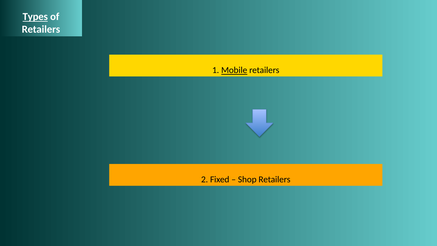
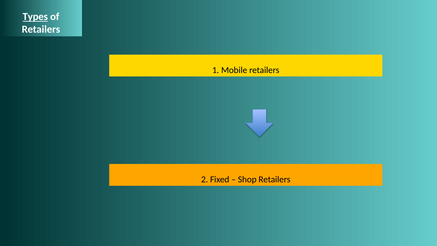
Mobile underline: present -> none
